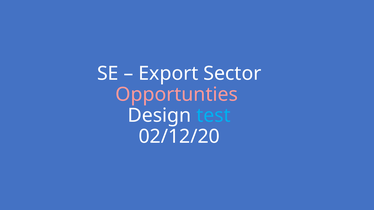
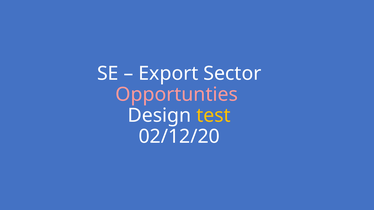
test colour: light blue -> yellow
